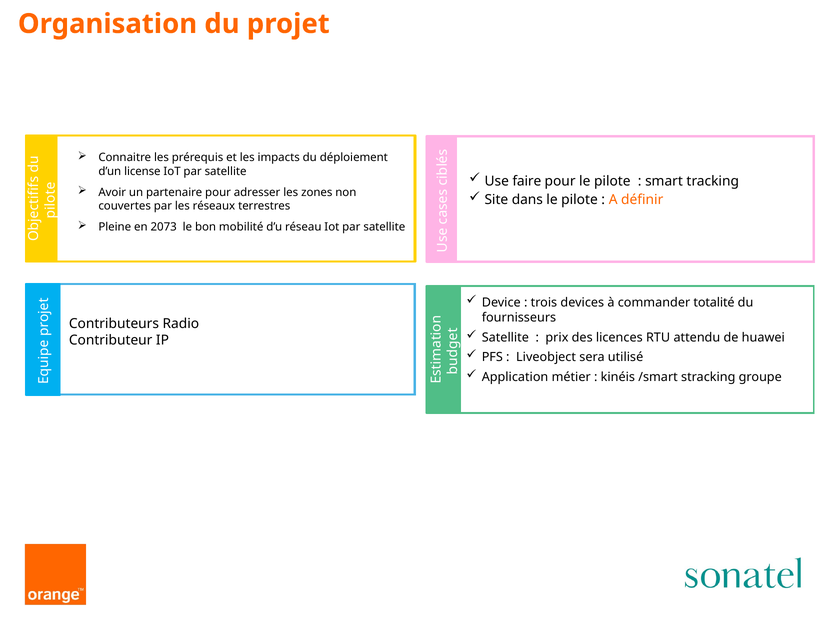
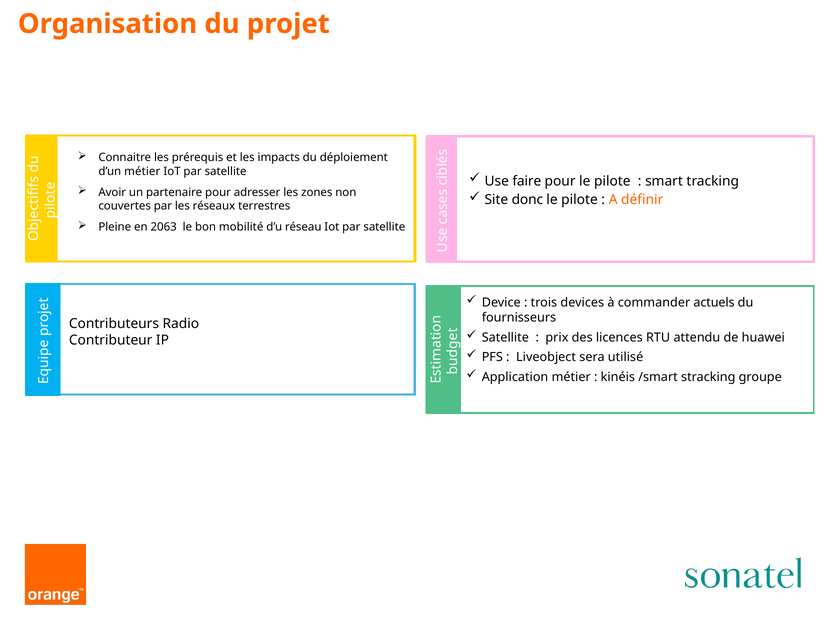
d’un license: license -> métier
dans: dans -> donc
2073: 2073 -> 2063
totalité: totalité -> actuels
